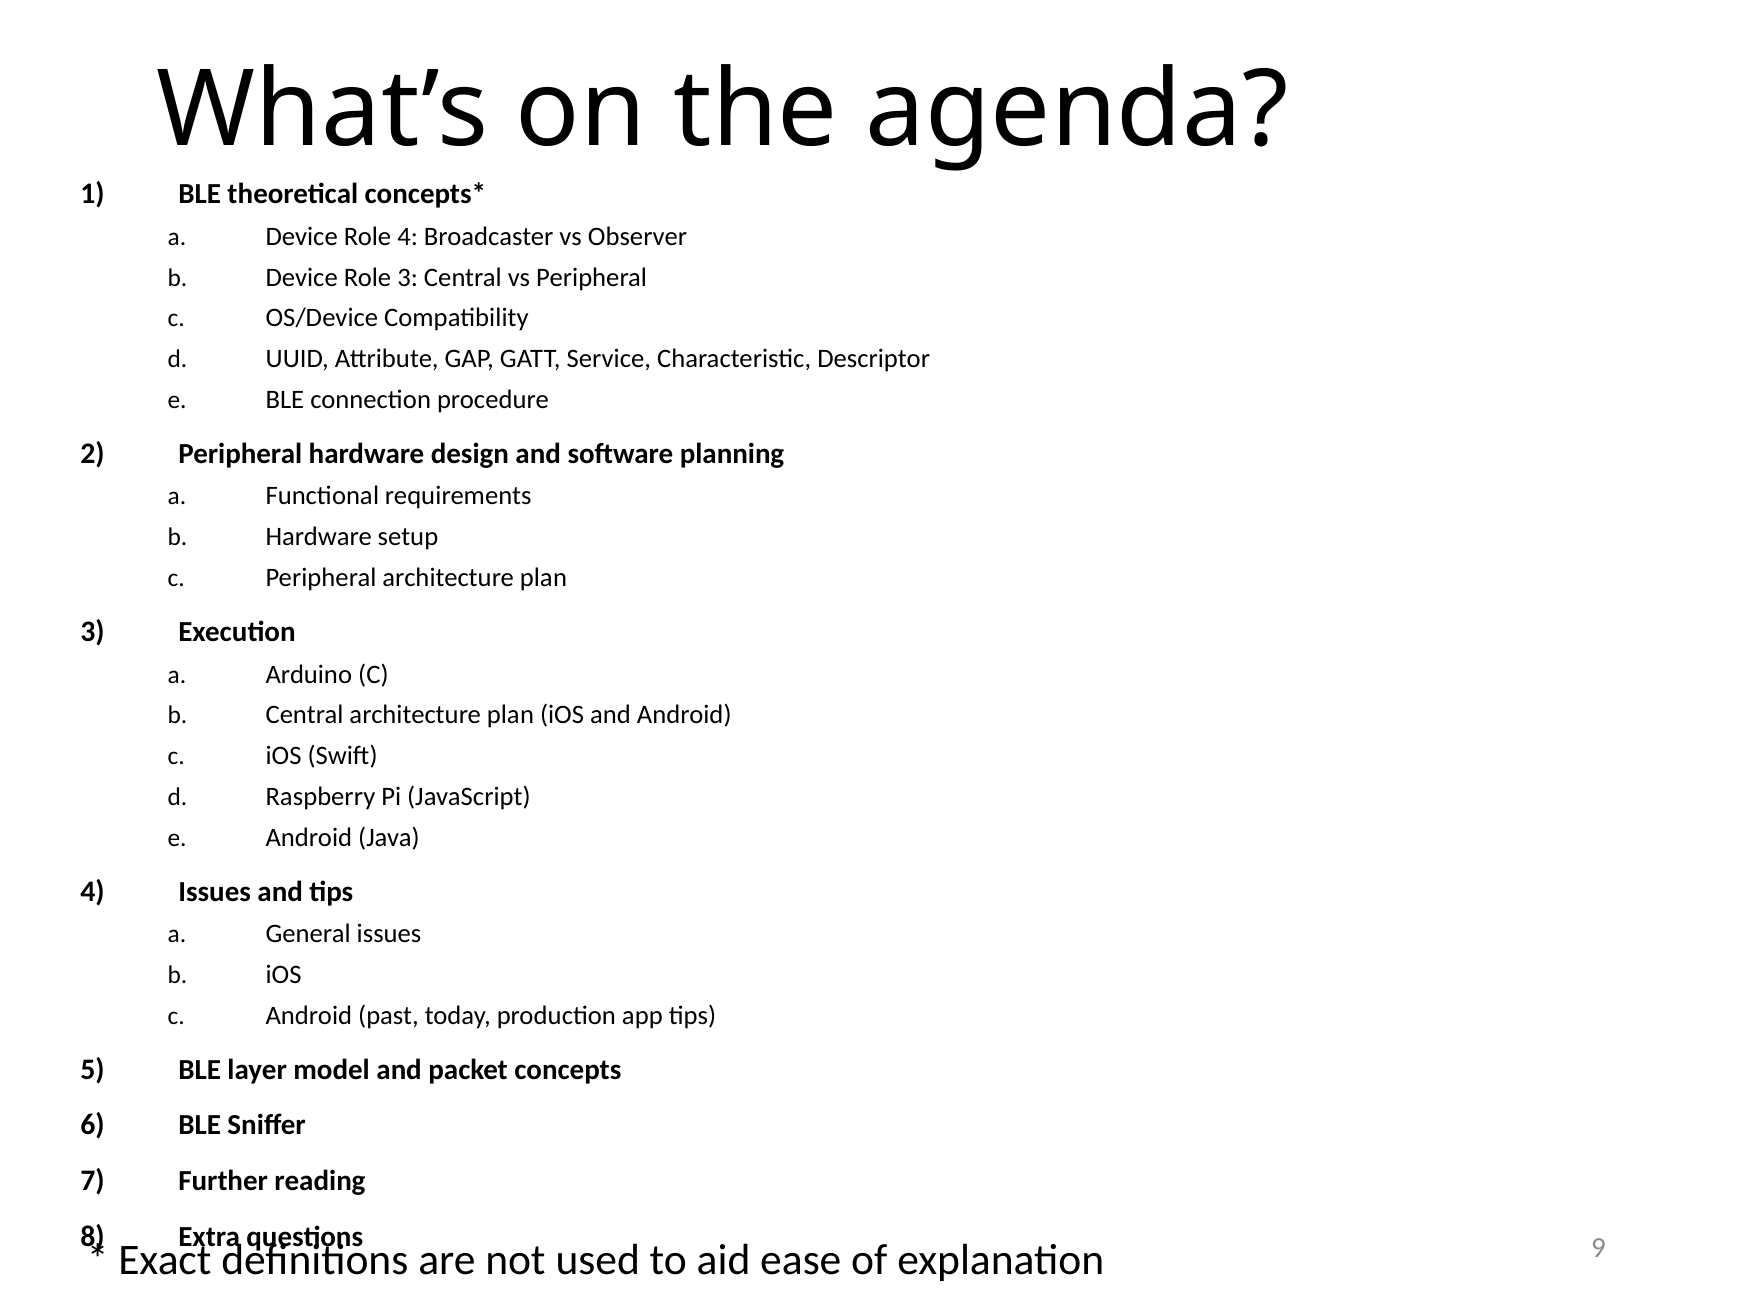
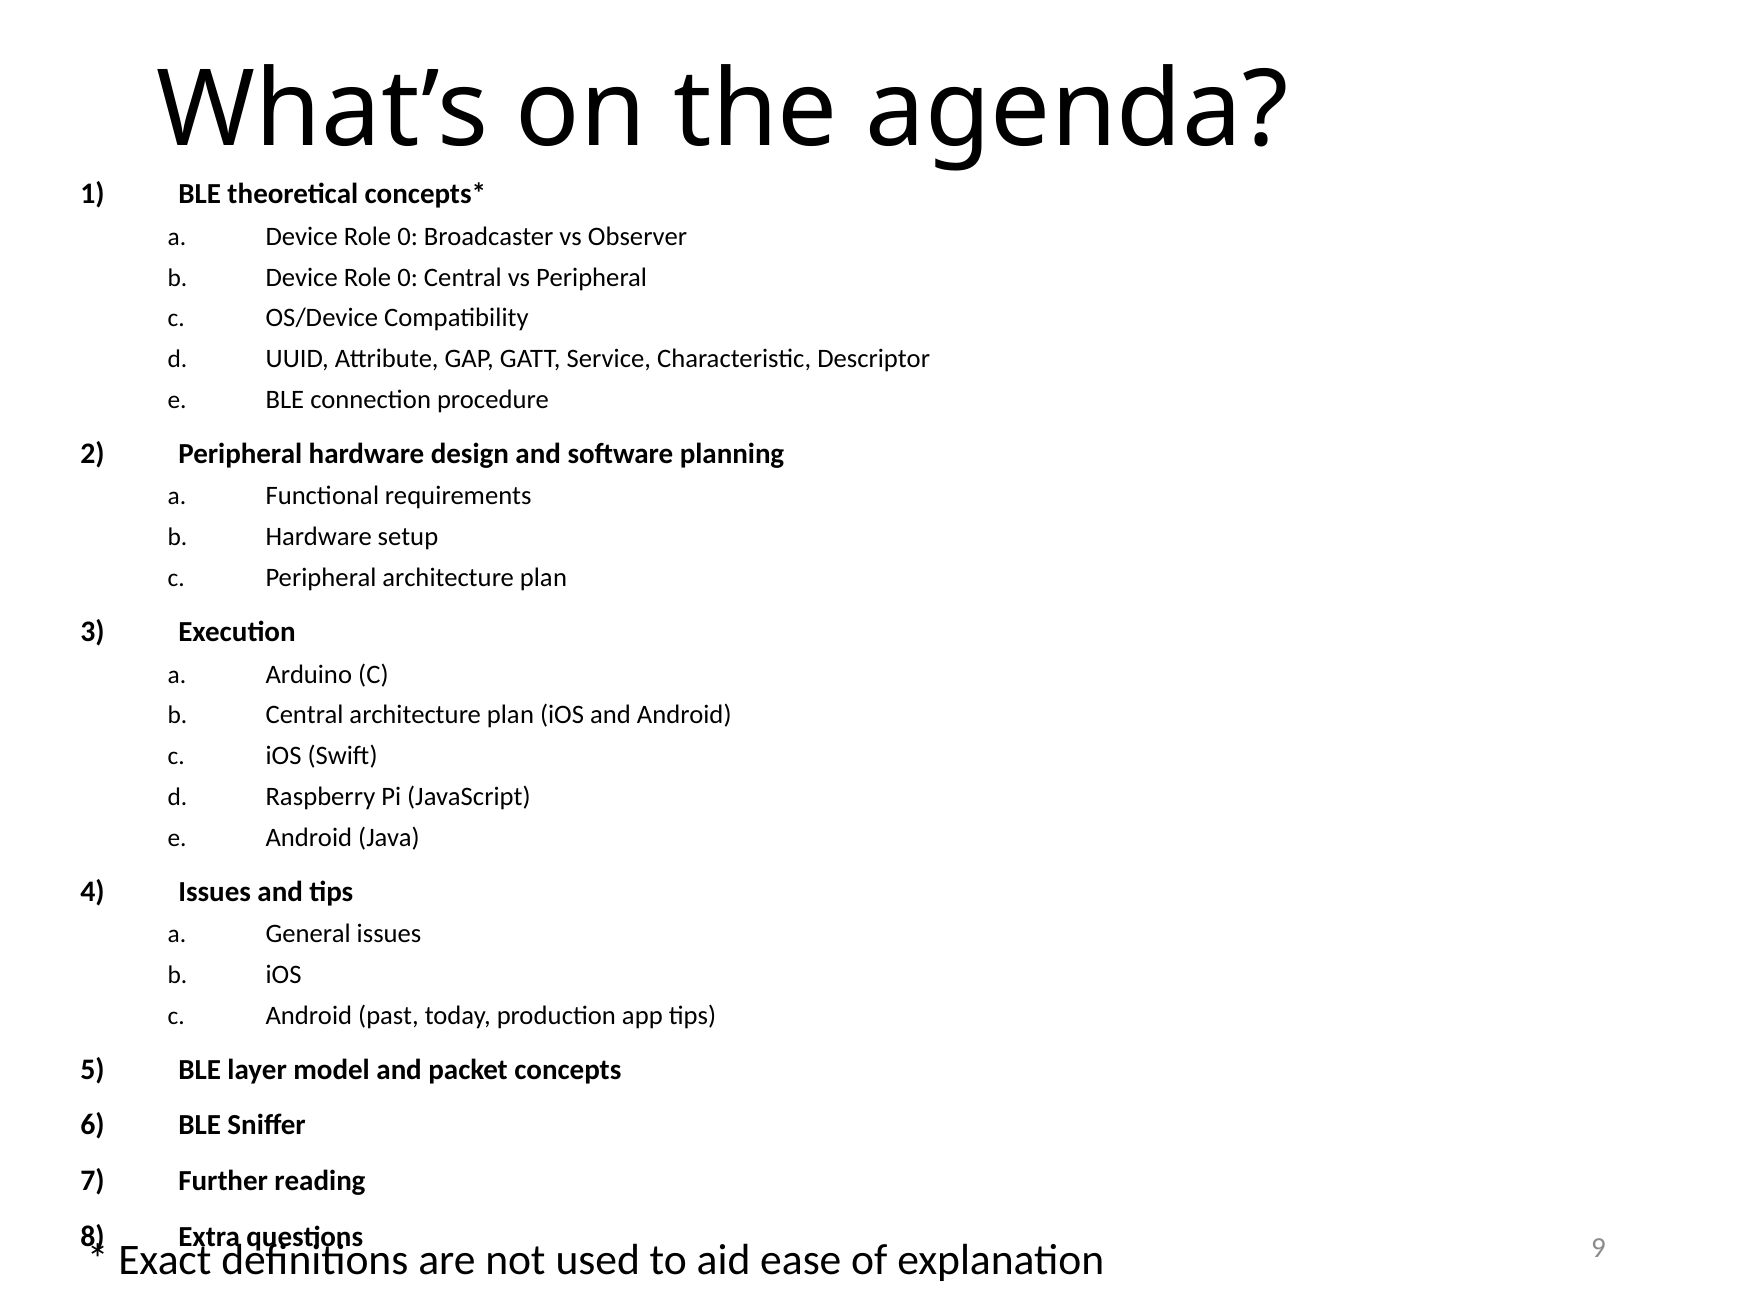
4 at (408, 237): 4 -> 0
3 at (408, 277): 3 -> 0
